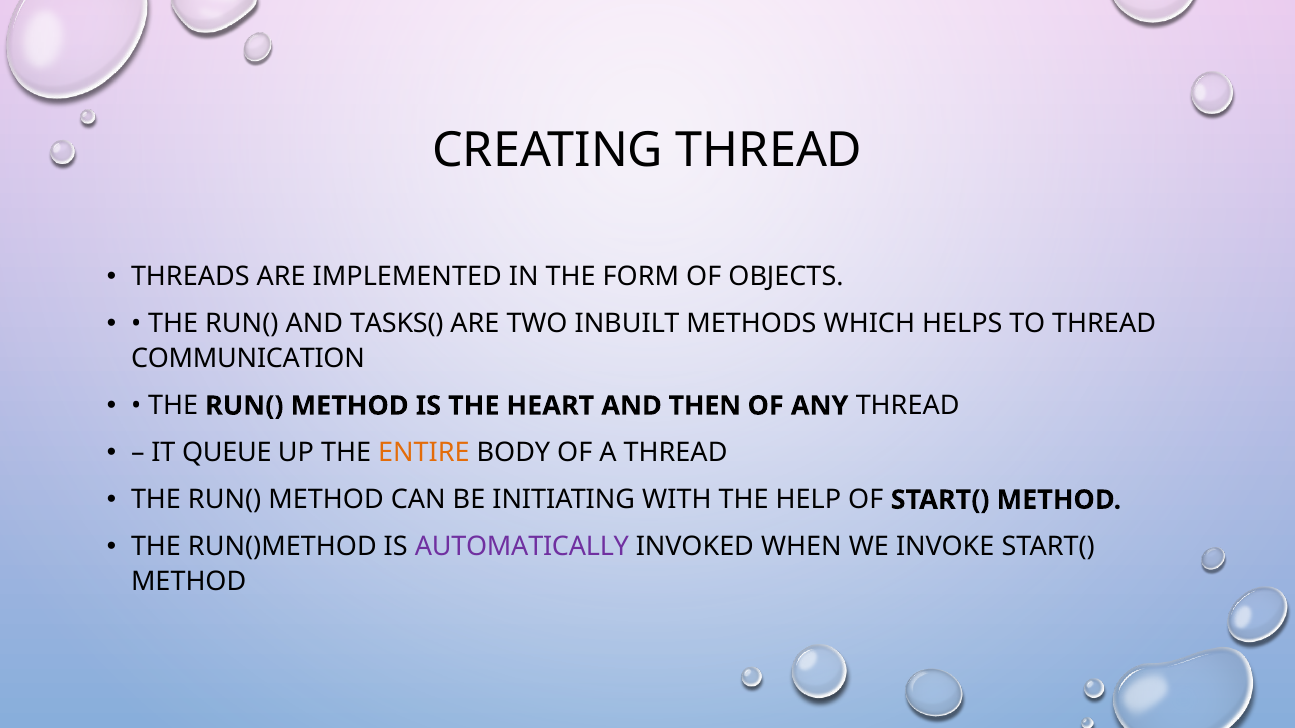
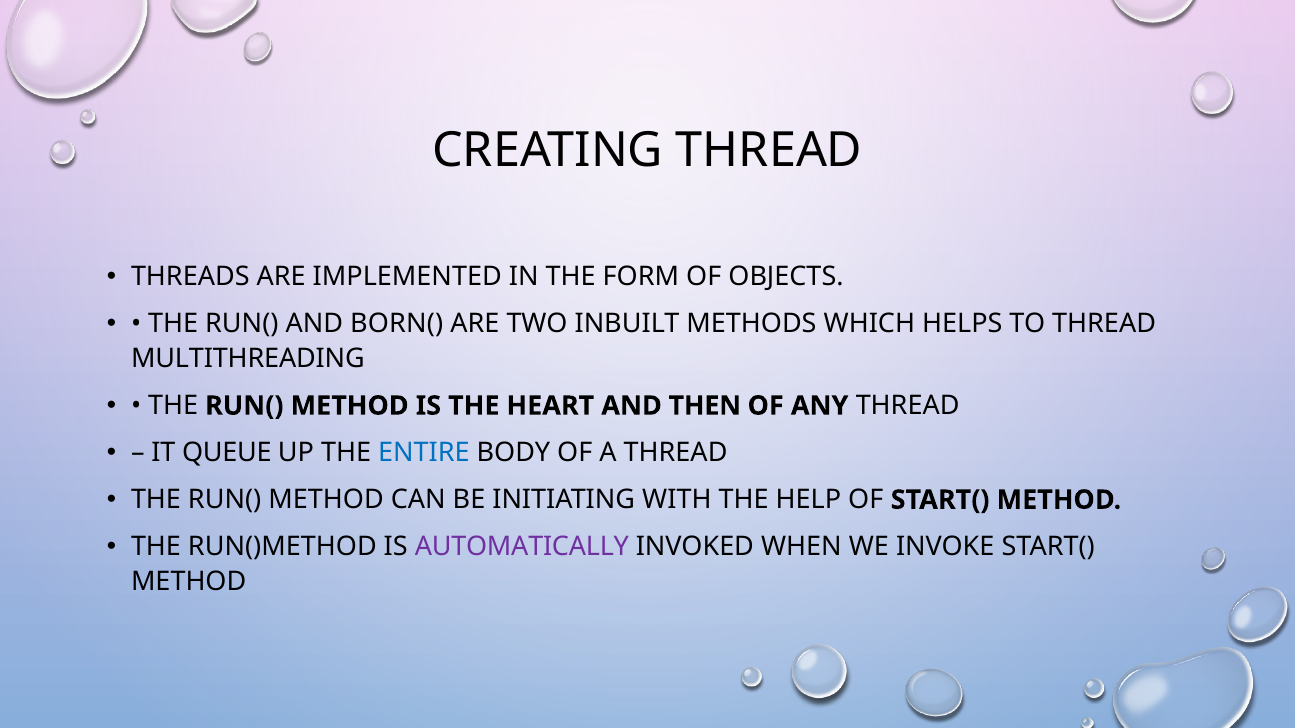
TASKS(: TASKS( -> BORN(
COMMUNICATION: COMMUNICATION -> MULTITHREADING
ENTIRE colour: orange -> blue
